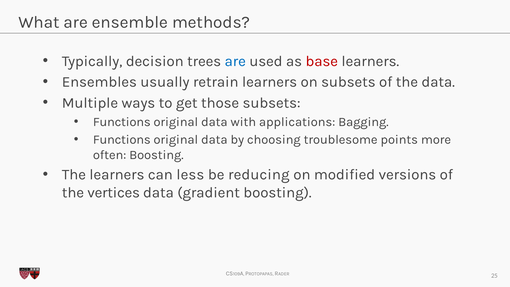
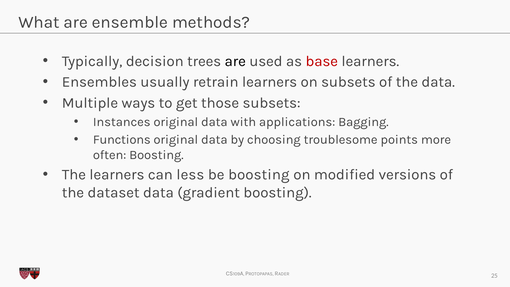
are at (235, 61) colour: blue -> black
Functions at (122, 122): Functions -> Instances
be reducing: reducing -> boosting
vertices: vertices -> dataset
